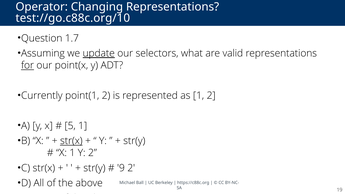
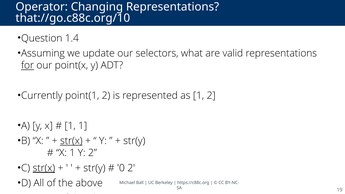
test://go.c88c.org/10: test://go.c88c.org/10 -> that://go.c88c.org/10
1.7: 1.7 -> 1.4
update underline: present -> none
5 at (70, 126): 5 -> 1
str(x at (44, 168) underline: none -> present
9: 9 -> 0
